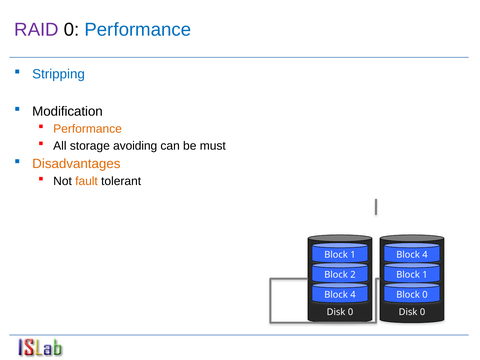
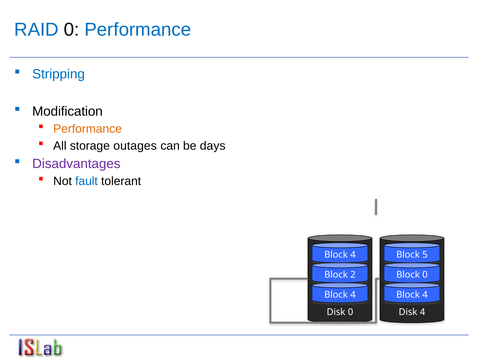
RAID colour: purple -> blue
avoiding: avoiding -> outages
must: must -> days
Disadvantages colour: orange -> purple
fault colour: orange -> blue
1 at (353, 255): 1 -> 4
4 at (425, 255): 4 -> 5
1 at (425, 275): 1 -> 0
0 at (425, 295): 0 -> 4
0 at (423, 312): 0 -> 4
